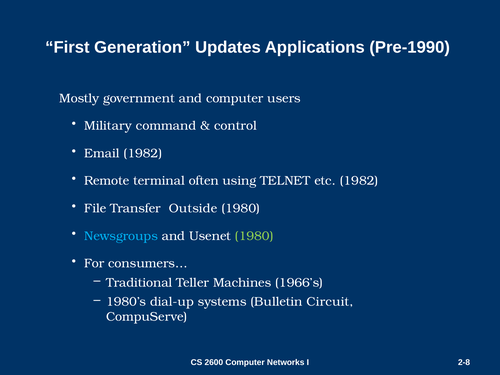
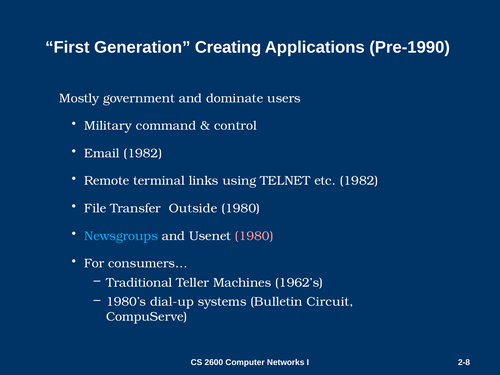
Updates: Updates -> Creating
and computer: computer -> dominate
often: often -> links
1980 at (254, 236) colour: light green -> pink
1966’s: 1966’s -> 1962’s
